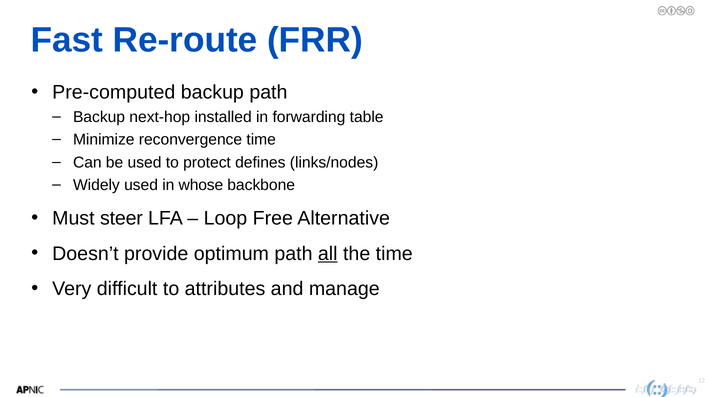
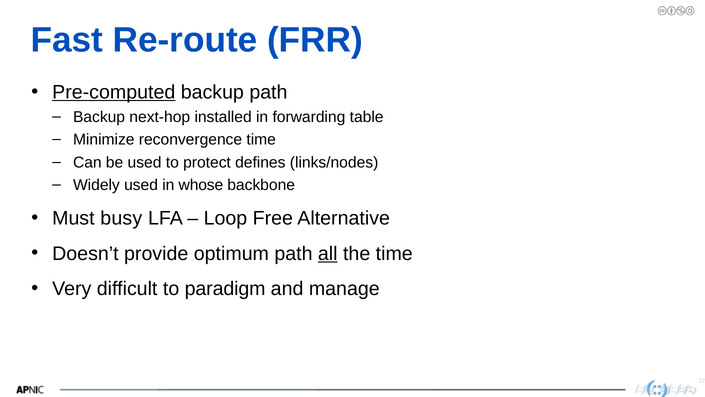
Pre-computed underline: none -> present
steer: steer -> busy
attributes: attributes -> paradigm
